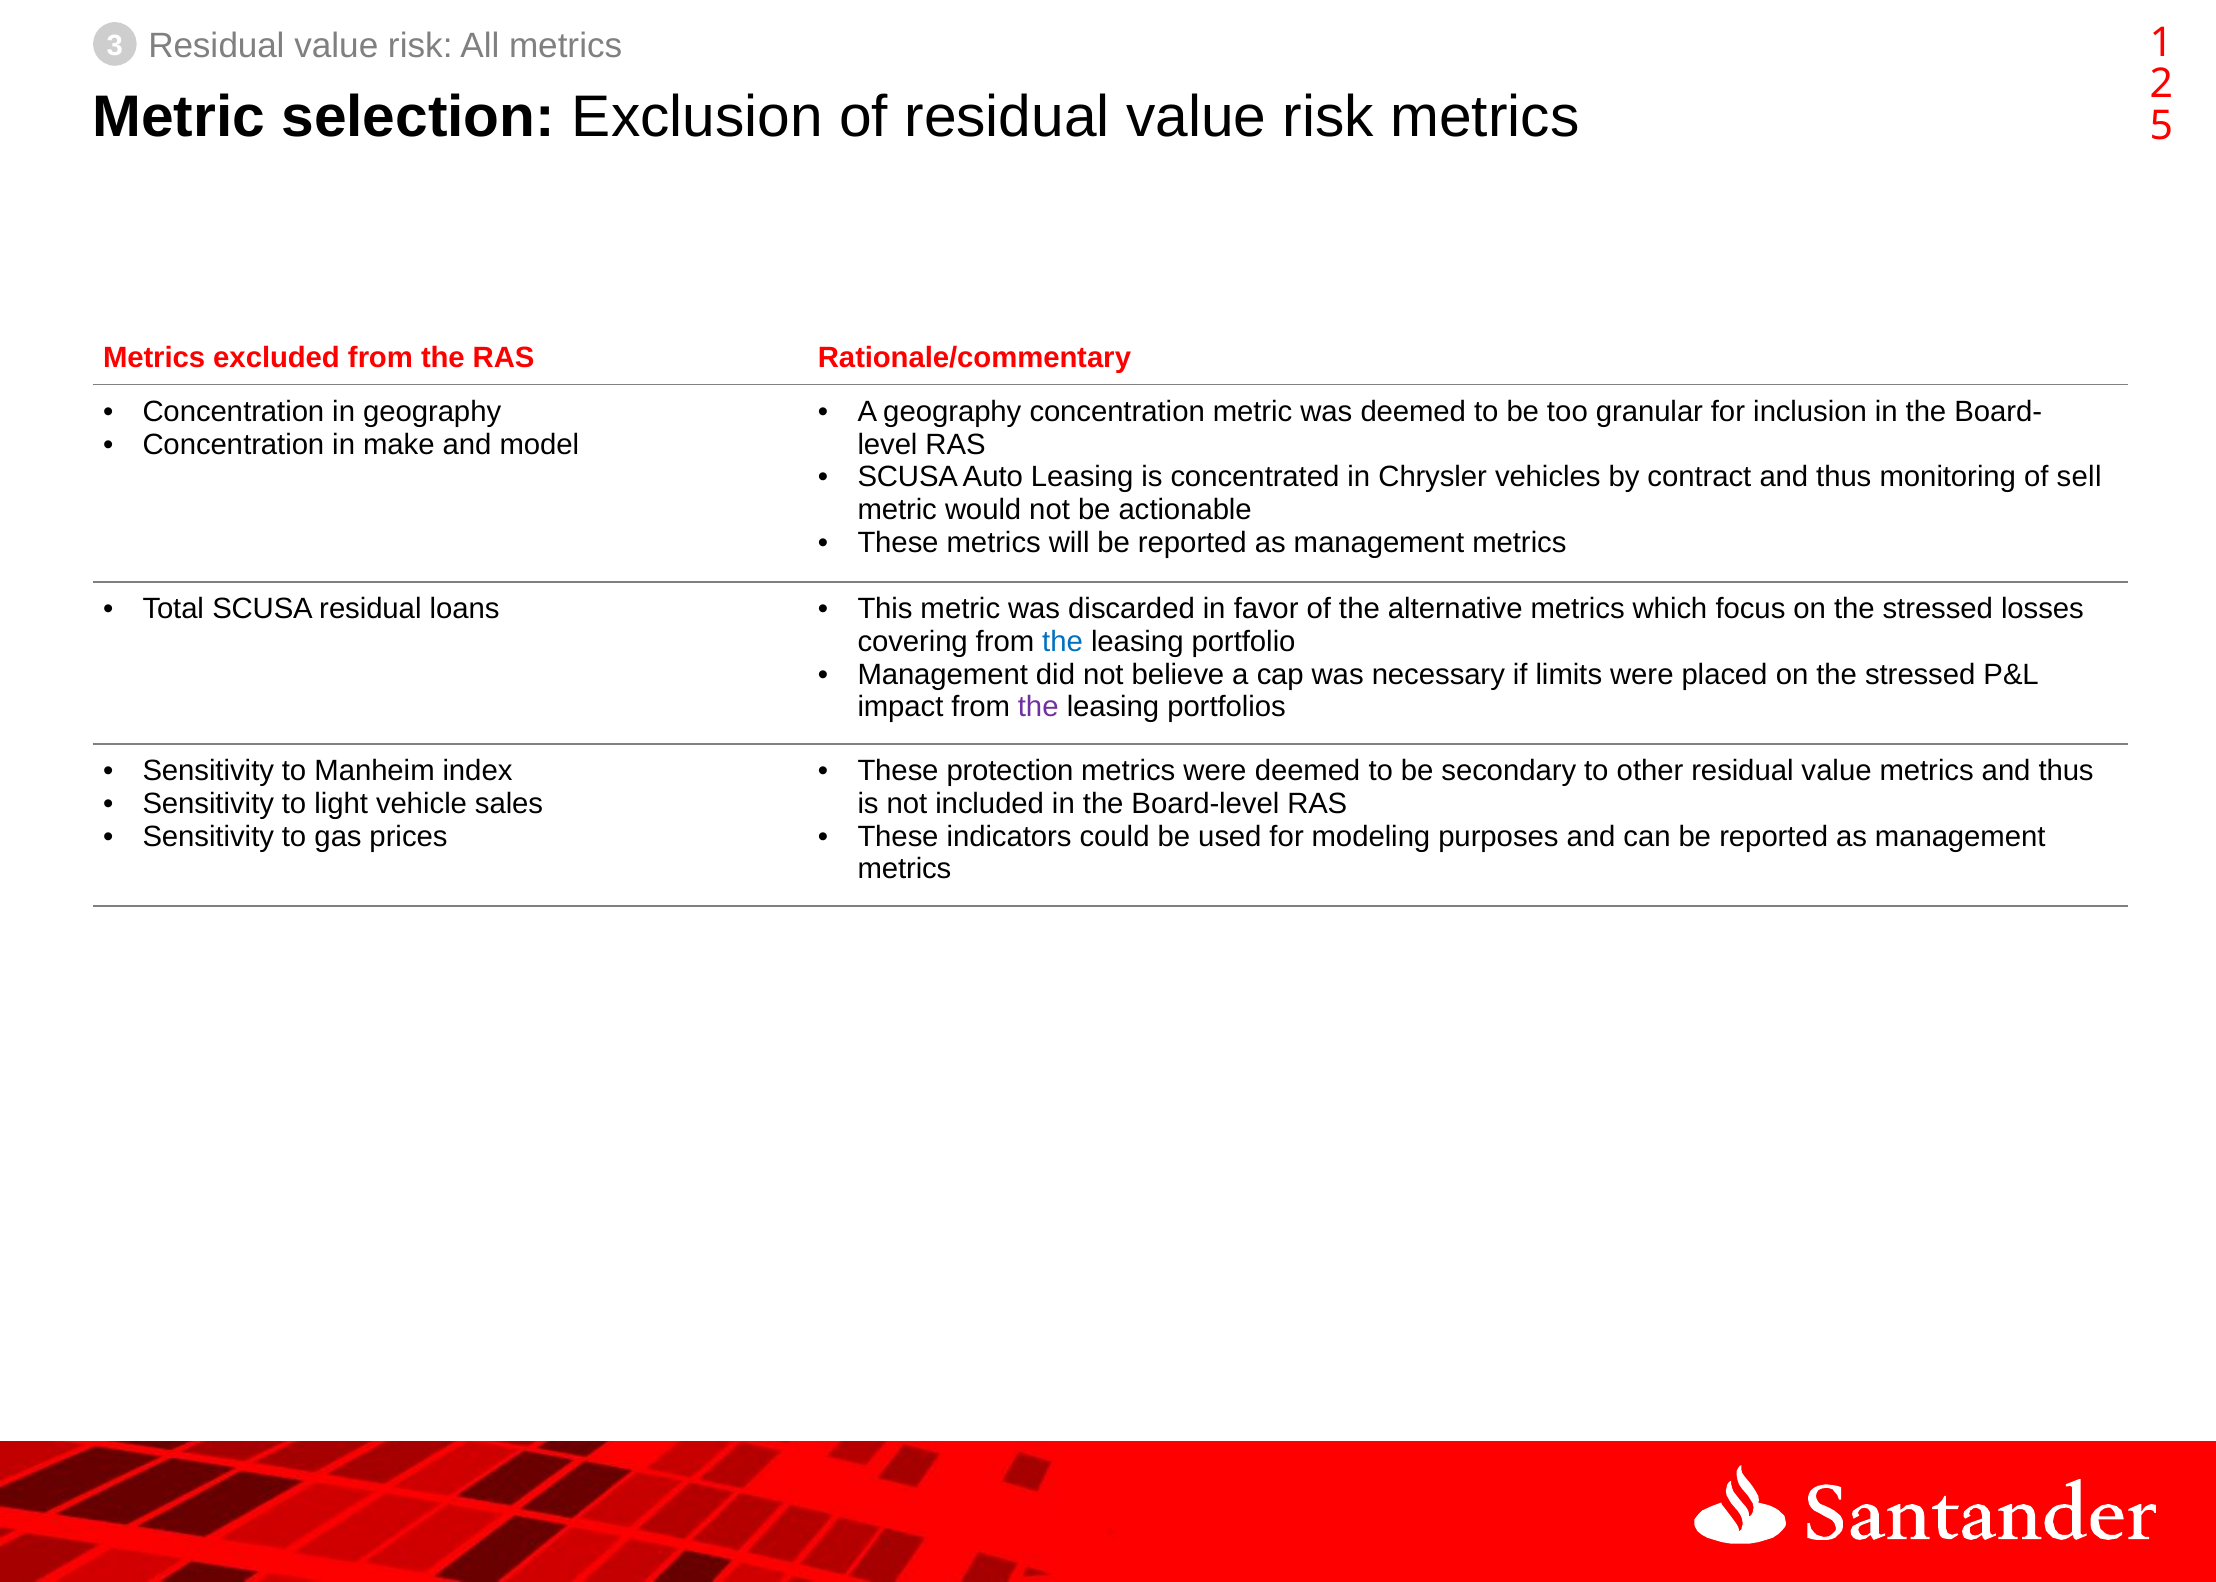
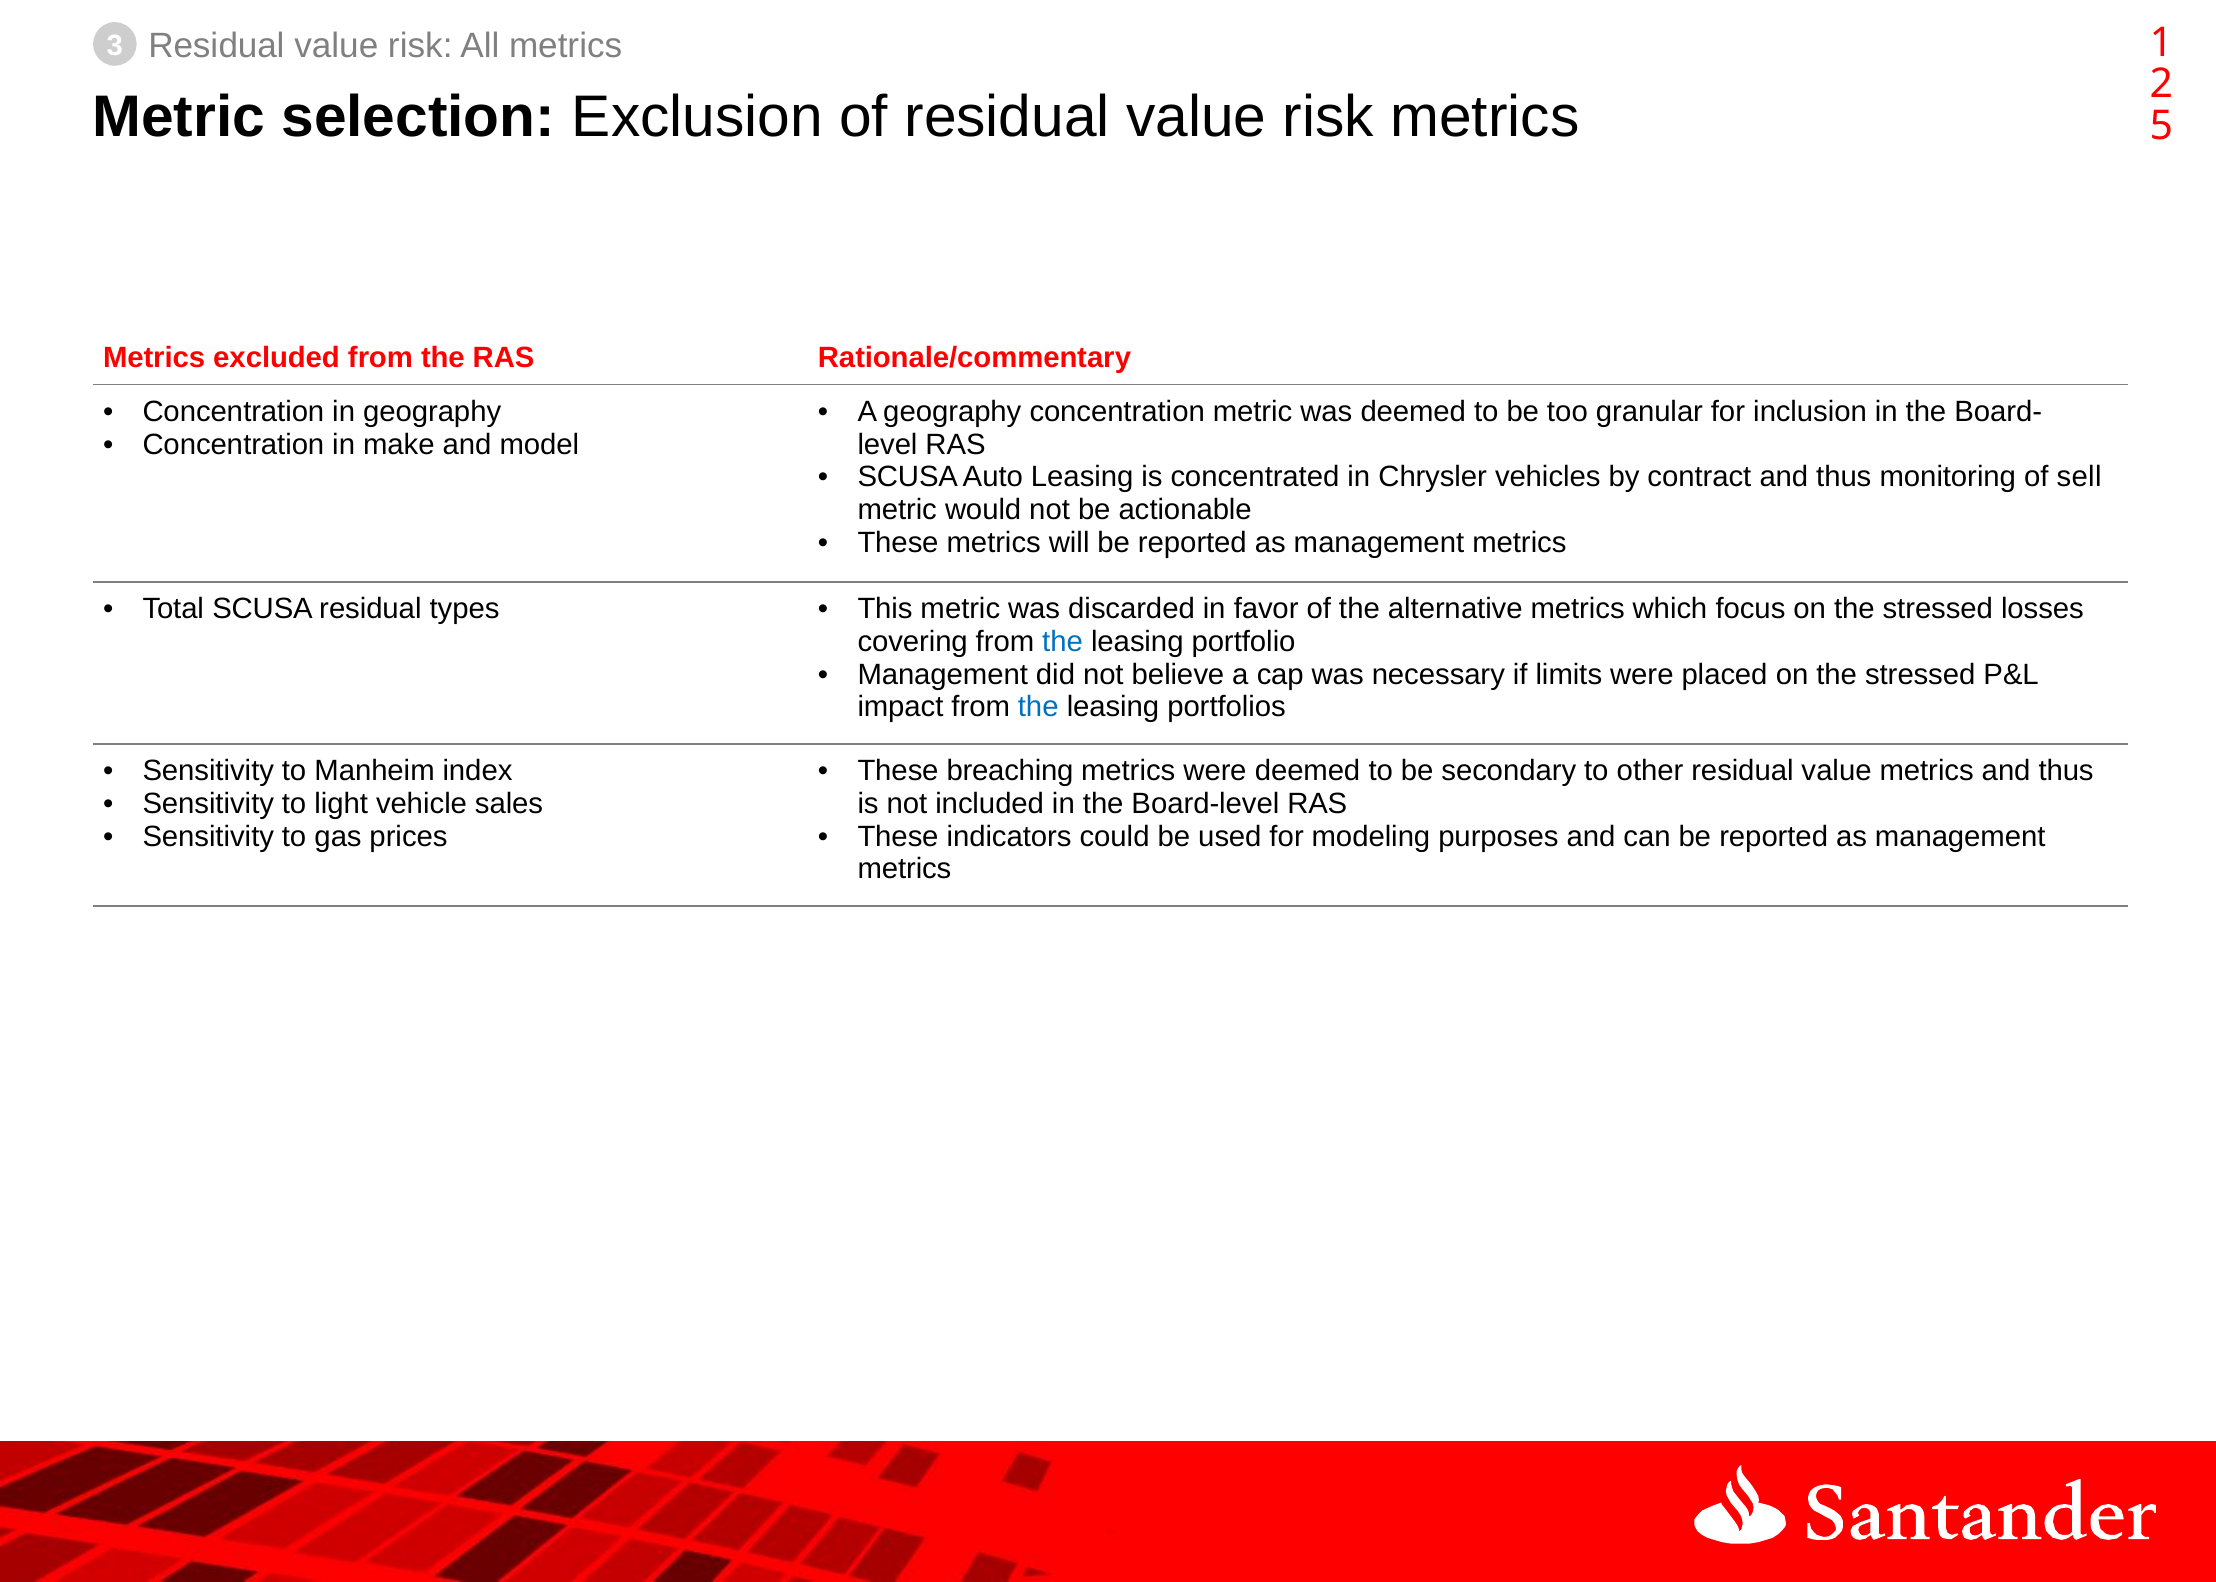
loans: loans -> types
the at (1038, 707) colour: purple -> blue
protection: protection -> breaching
